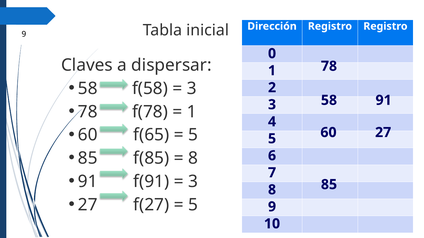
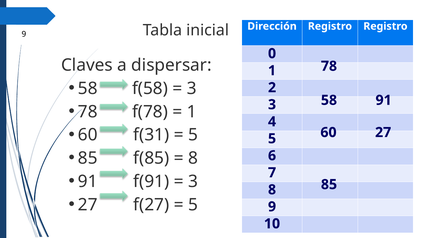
f(65: f(65 -> f(31
